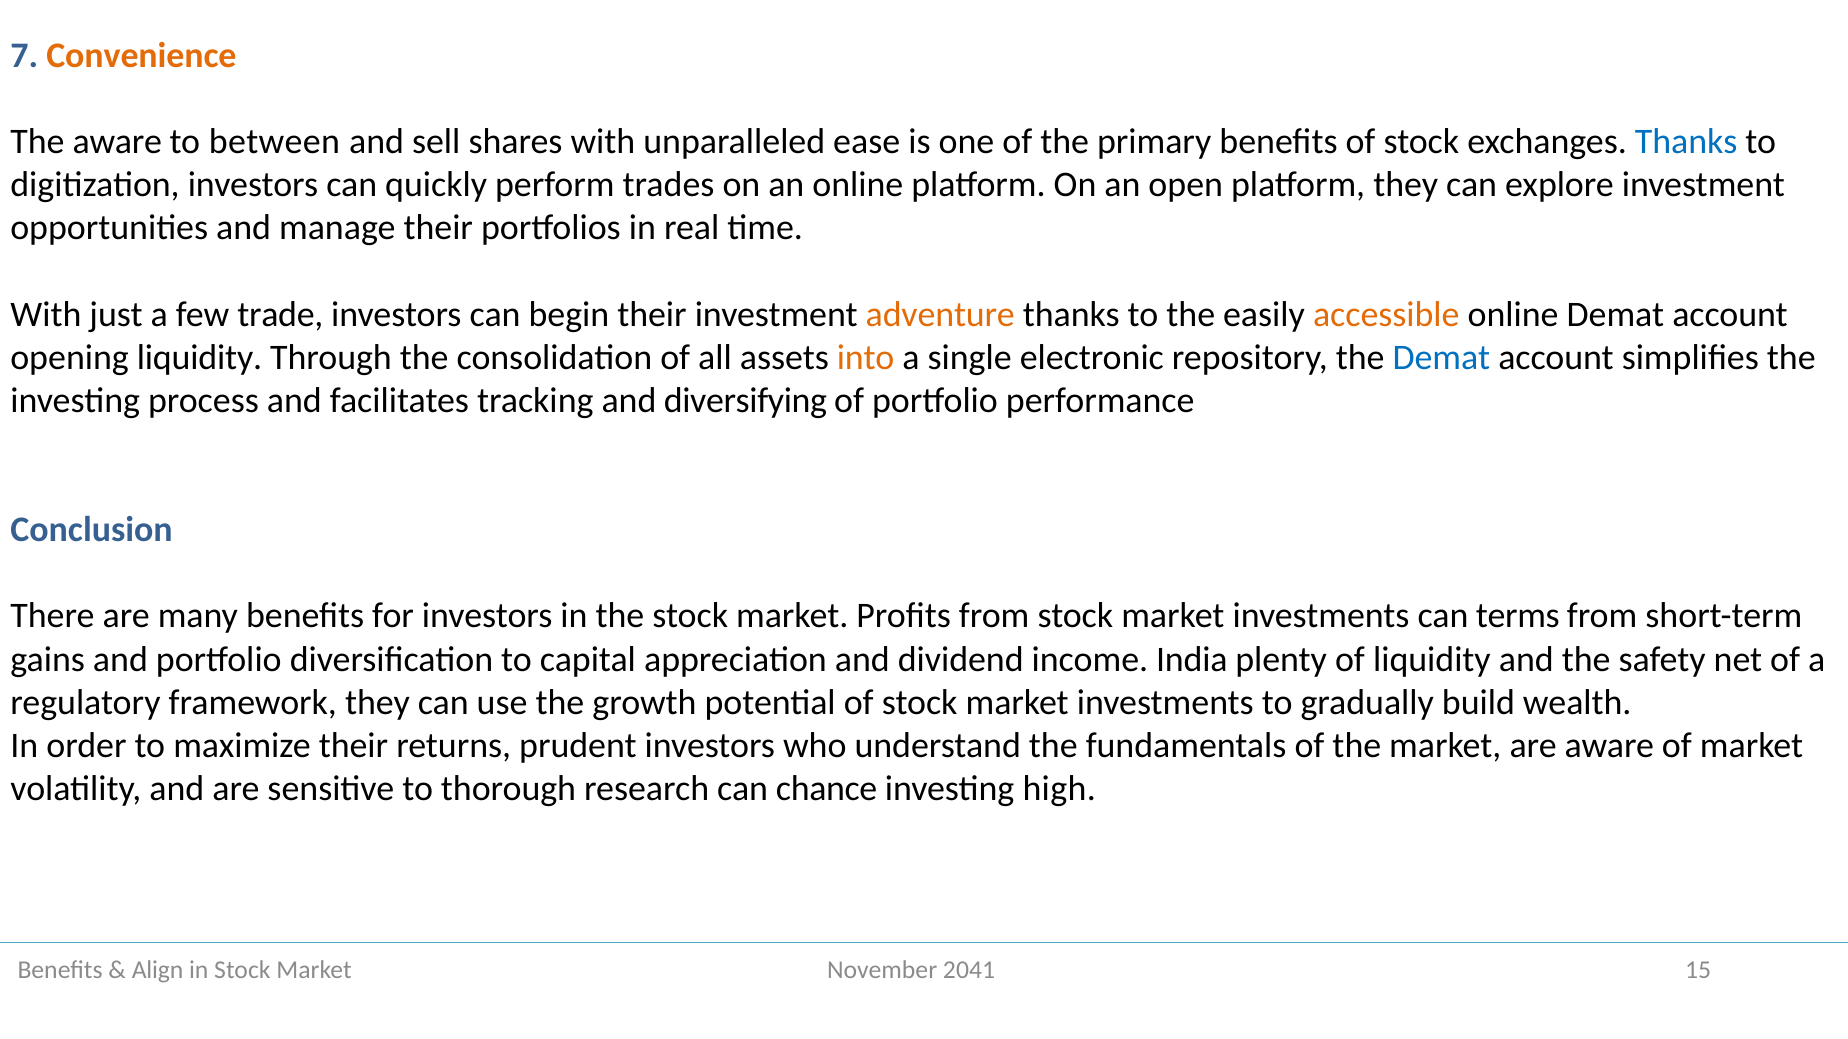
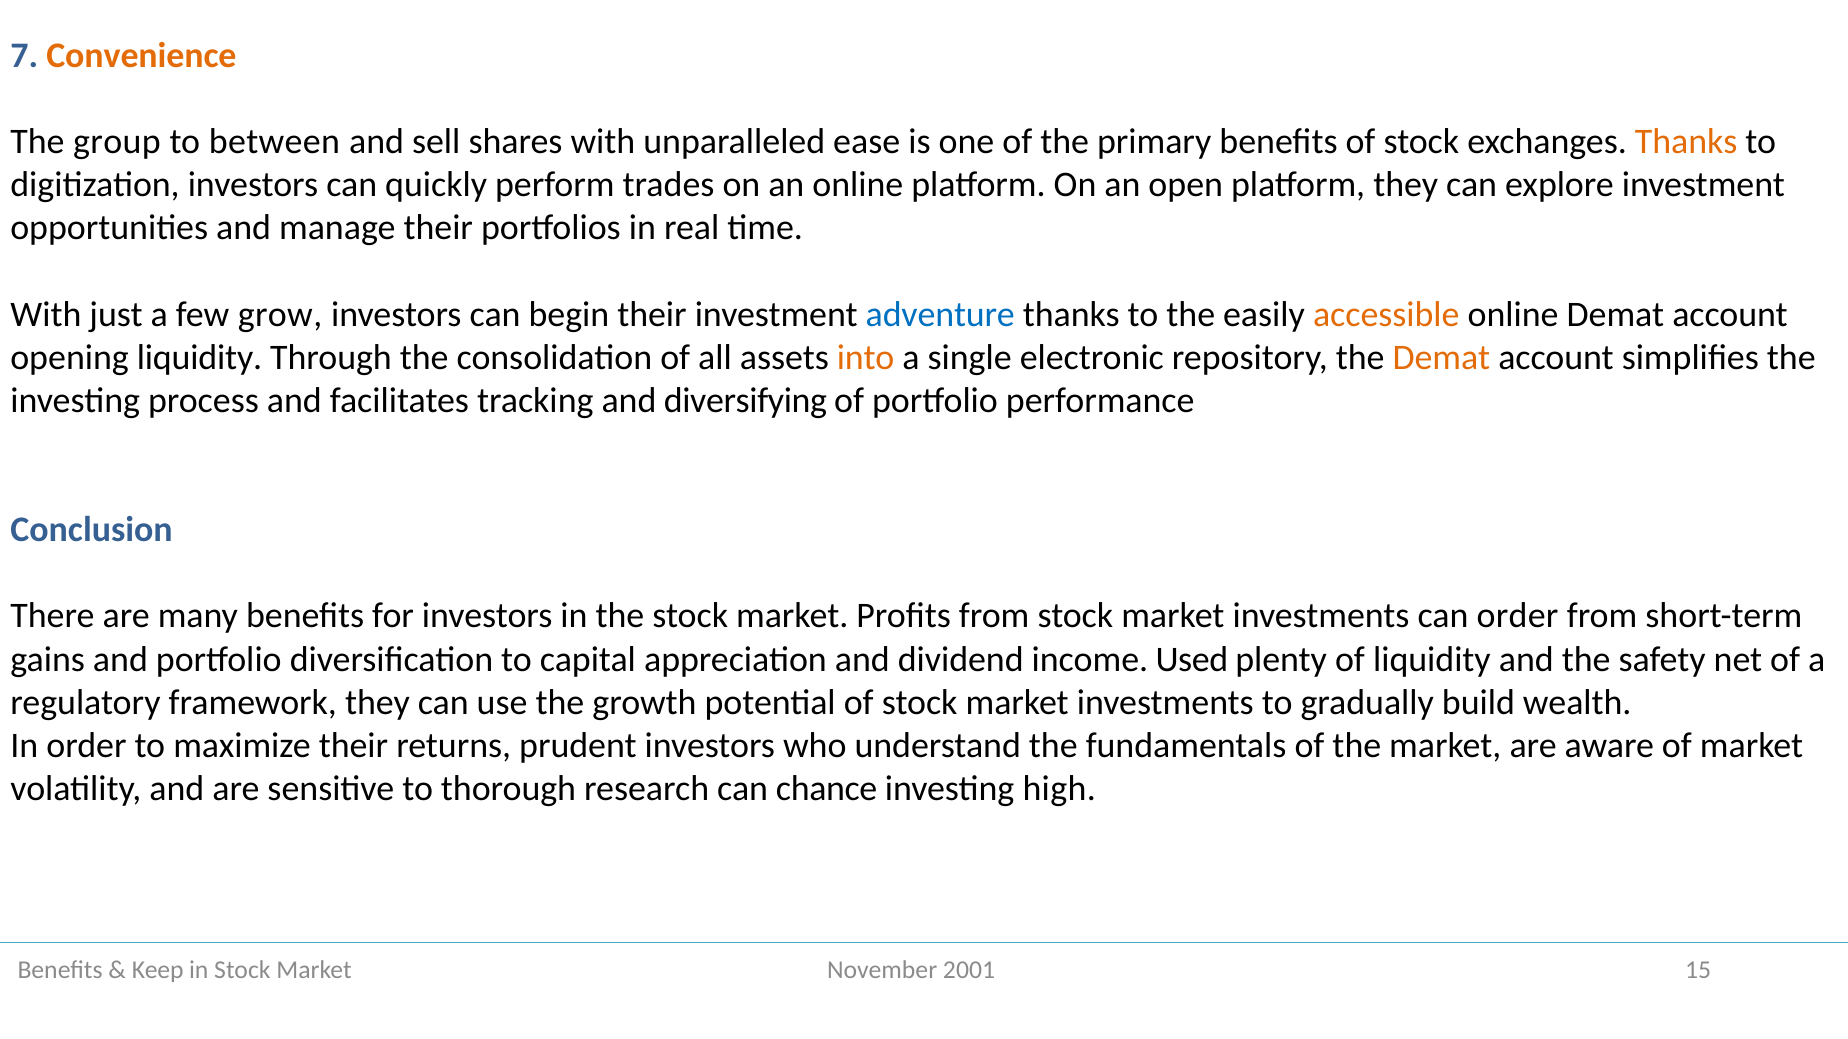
The aware: aware -> group
Thanks at (1686, 142) colour: blue -> orange
trade: trade -> grow
adventure colour: orange -> blue
Demat at (1441, 358) colour: blue -> orange
can terms: terms -> order
India: India -> Used
Align: Align -> Keep
2041: 2041 -> 2001
